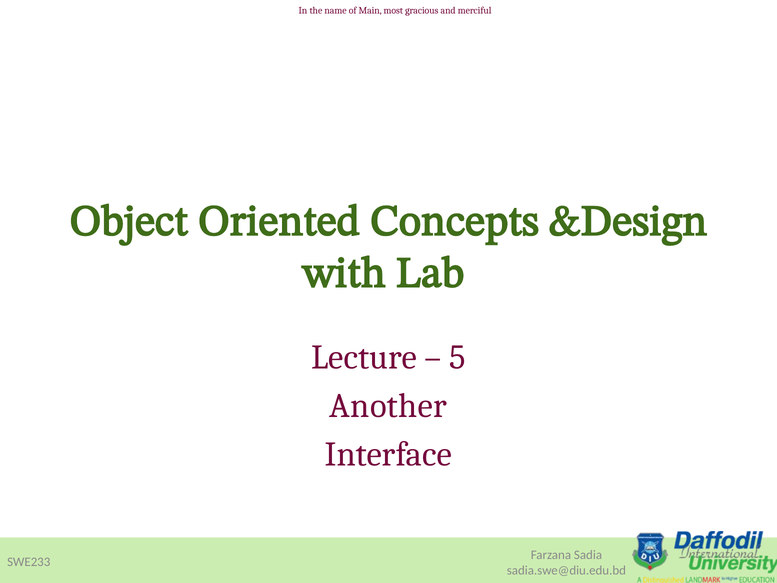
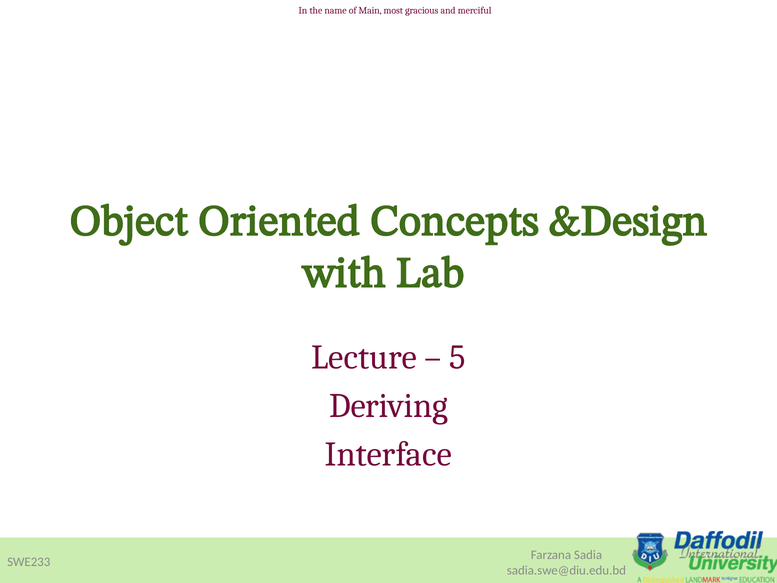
Another: Another -> Deriving
